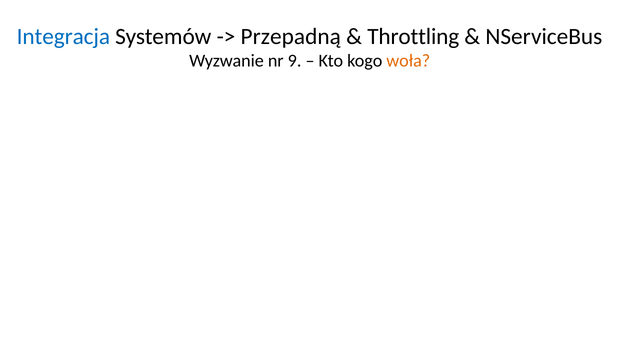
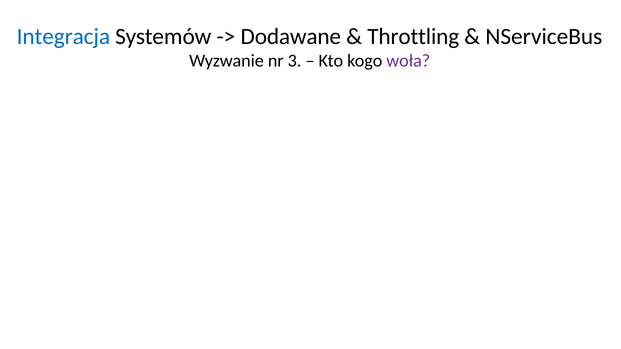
Przepadną: Przepadną -> Dodawane
9: 9 -> 3
woła colour: orange -> purple
